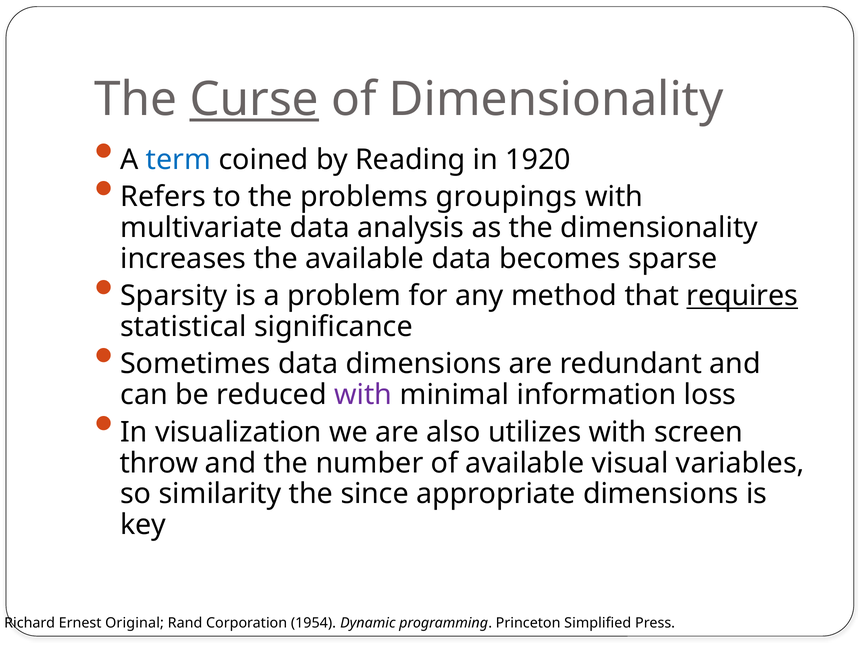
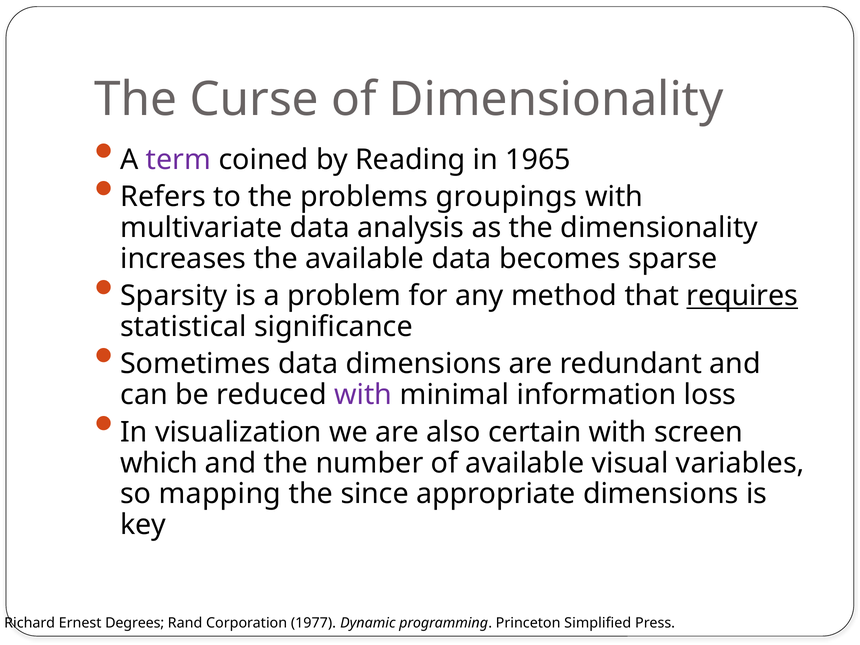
Curse underline: present -> none
term colour: blue -> purple
1920: 1920 -> 1965
utilizes: utilizes -> certain
throw: throw -> which
similarity: similarity -> mapping
Original: Original -> Degrees
1954: 1954 -> 1977
